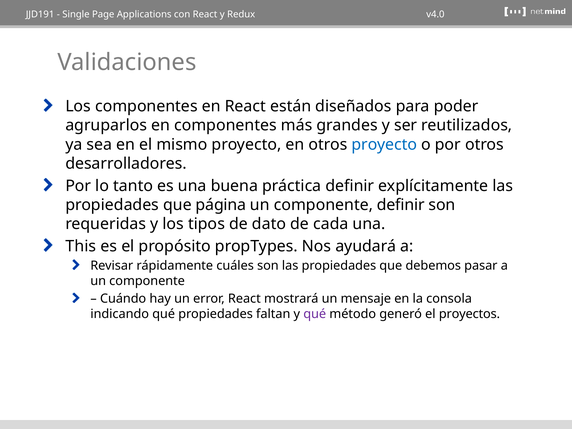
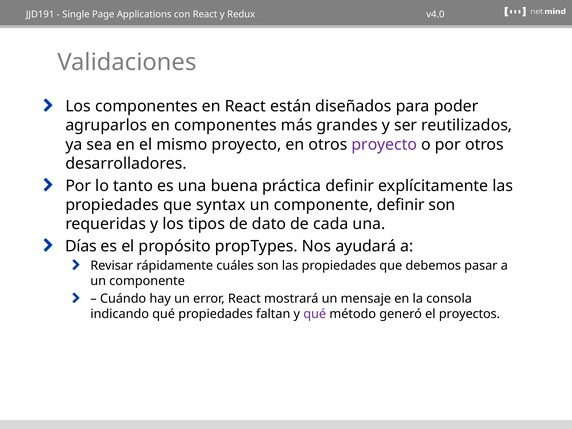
proyecto at (384, 144) colour: blue -> purple
página: página -> syntax
This: This -> Días
